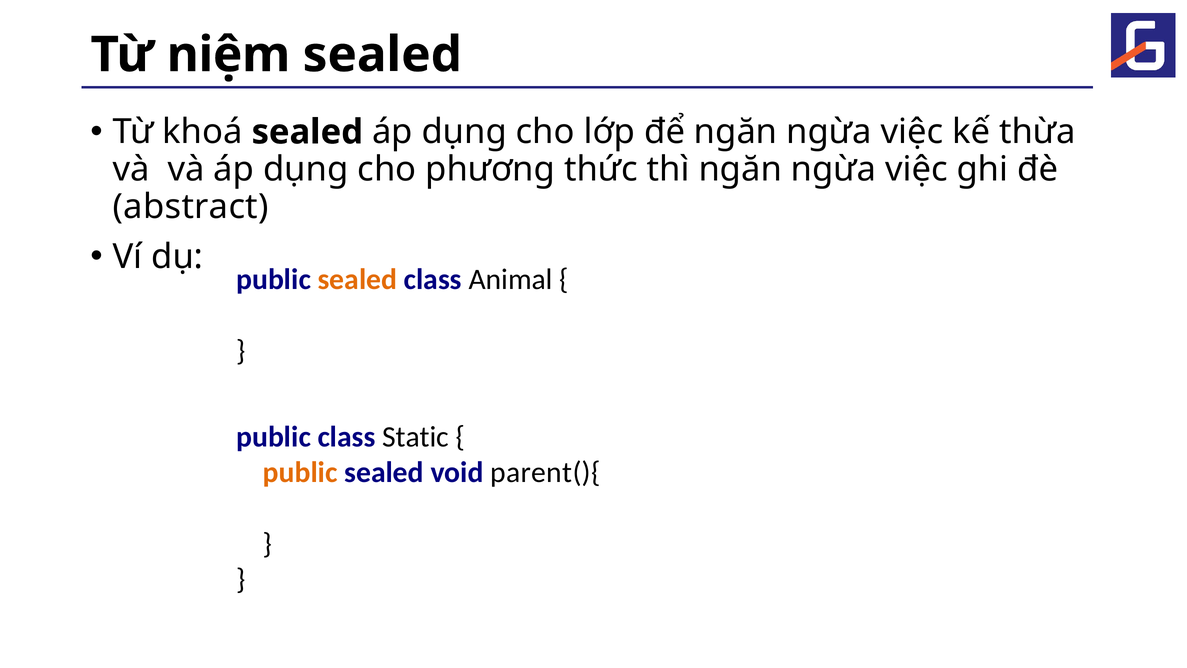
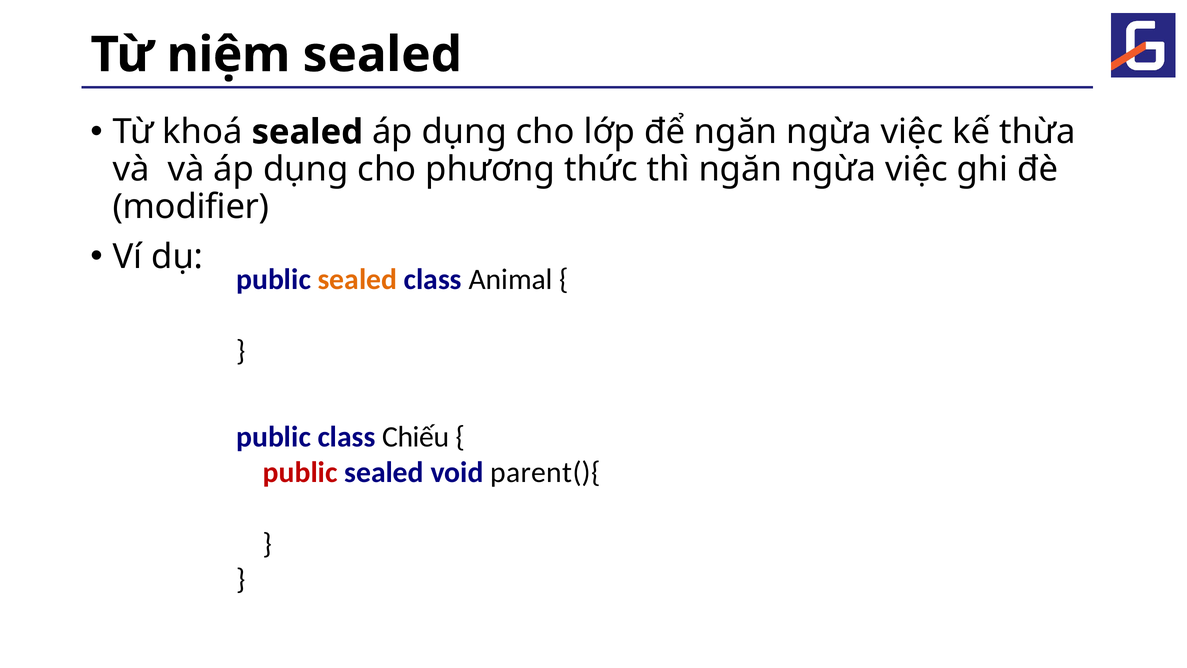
abstract: abstract -> modifier
Static: Static -> Chiếu
public at (300, 472) colour: orange -> red
